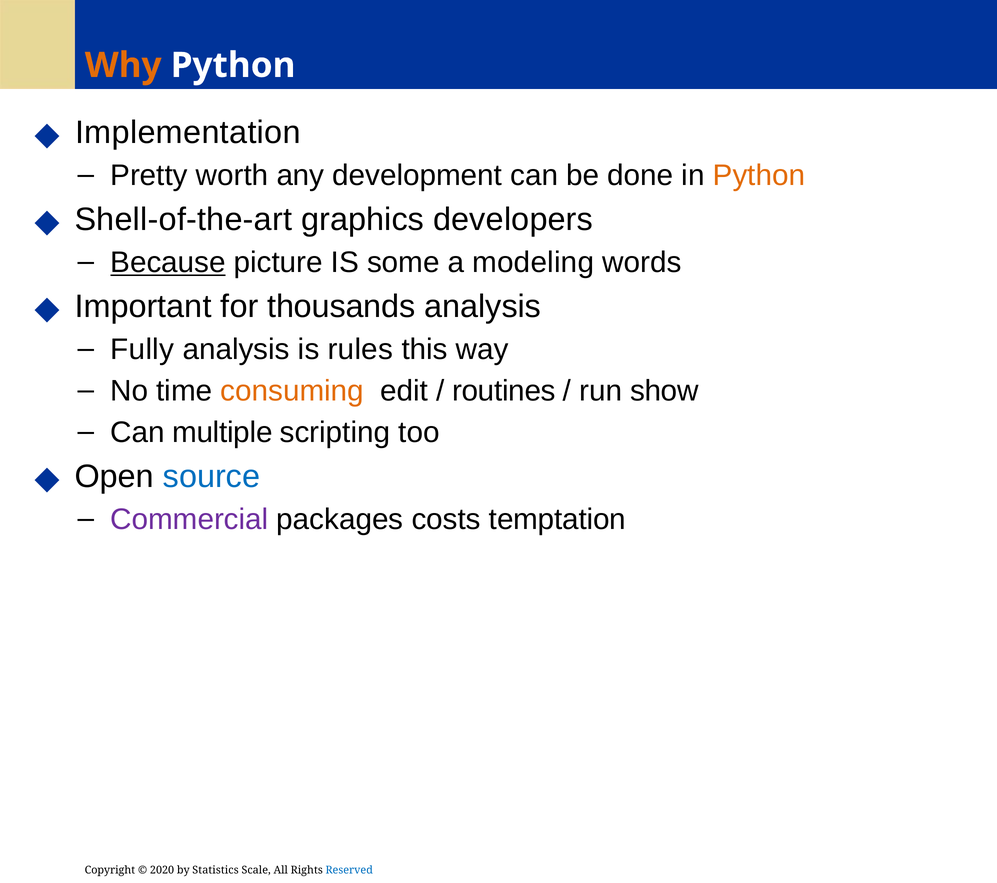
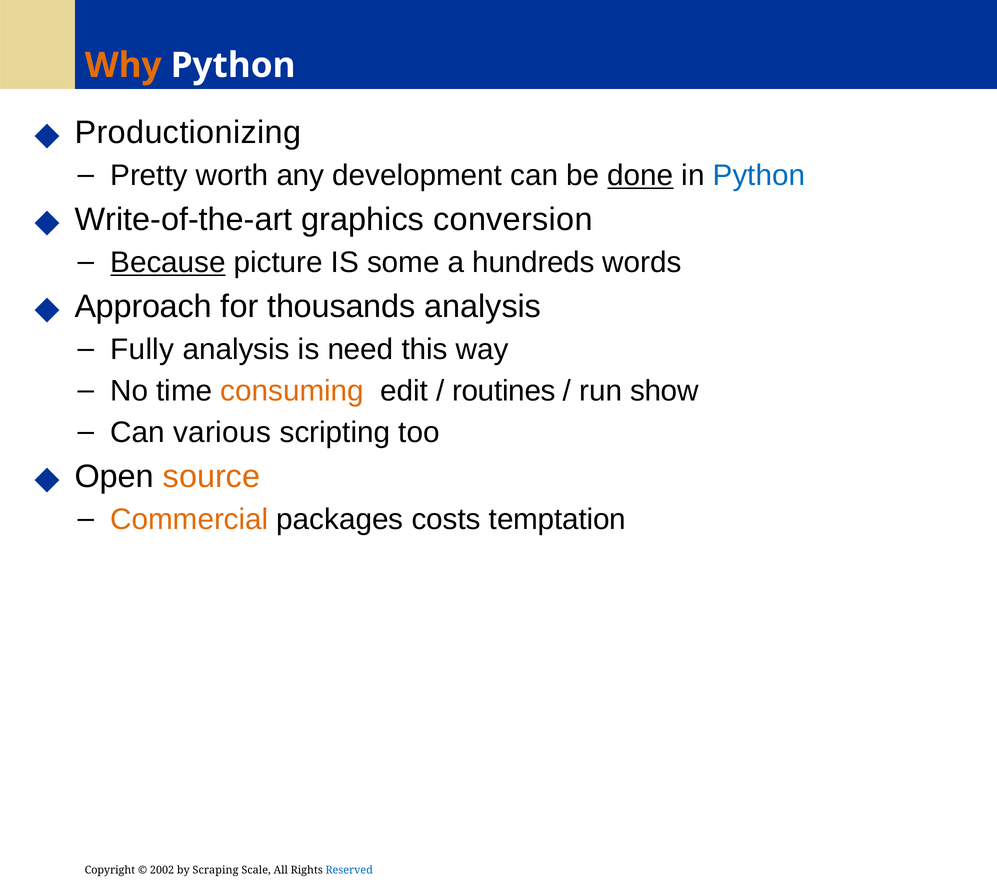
Implementation: Implementation -> Productionizing
done underline: none -> present
Python at (759, 175) colour: orange -> blue
Shell-of-the-art: Shell-of-the-art -> Write-of-the-art
developers: developers -> conversion
modeling: modeling -> hundreds
Important: Important -> Approach
rules: rules -> need
multiple: multiple -> various
source colour: blue -> orange
Commercial colour: purple -> orange
2020: 2020 -> 2002
Statistics: Statistics -> Scraping
